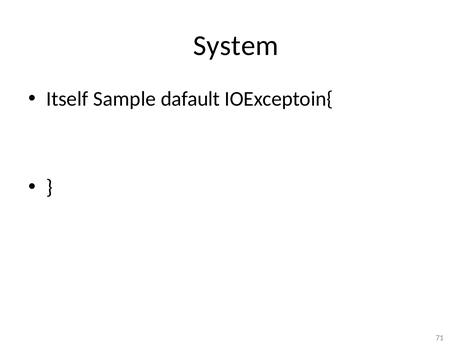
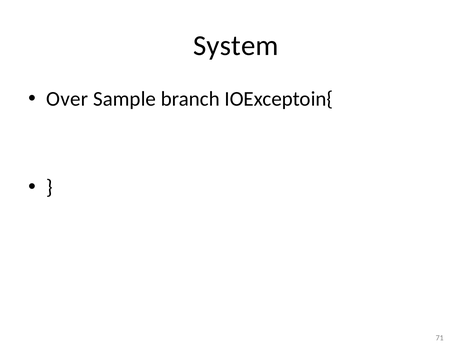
Itself: Itself -> Over
dafault: dafault -> branch
